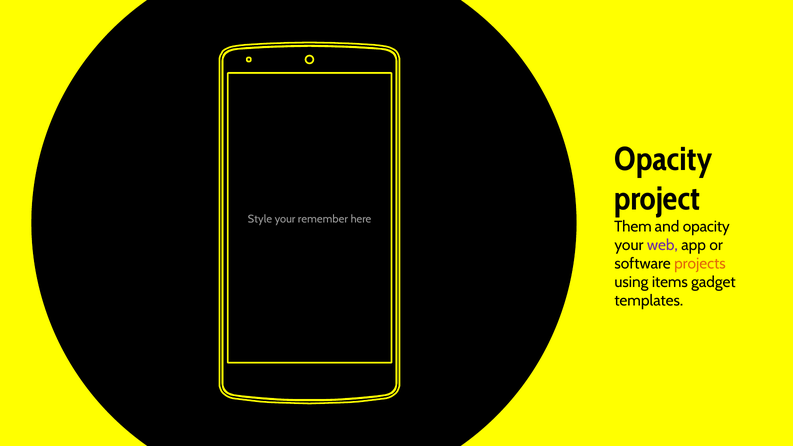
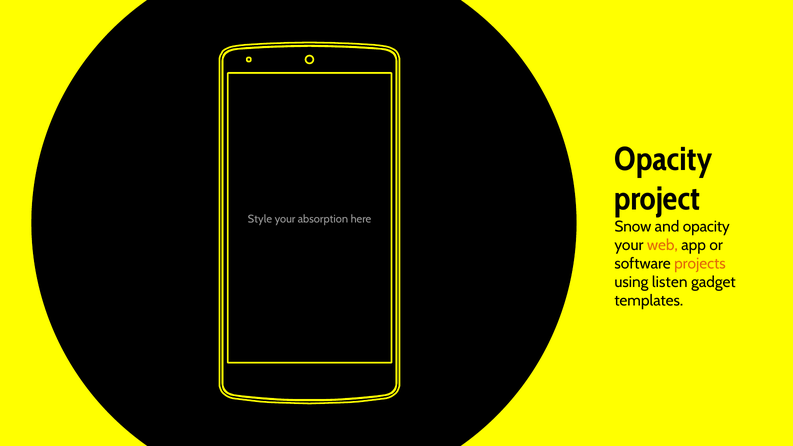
remember: remember -> absorption
Them: Them -> Snow
web colour: purple -> orange
items: items -> listen
